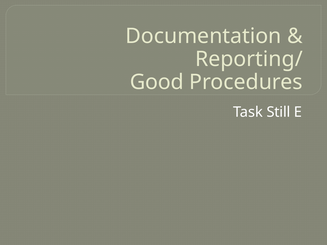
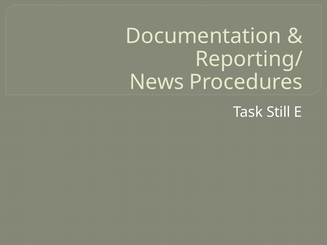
Good: Good -> News
